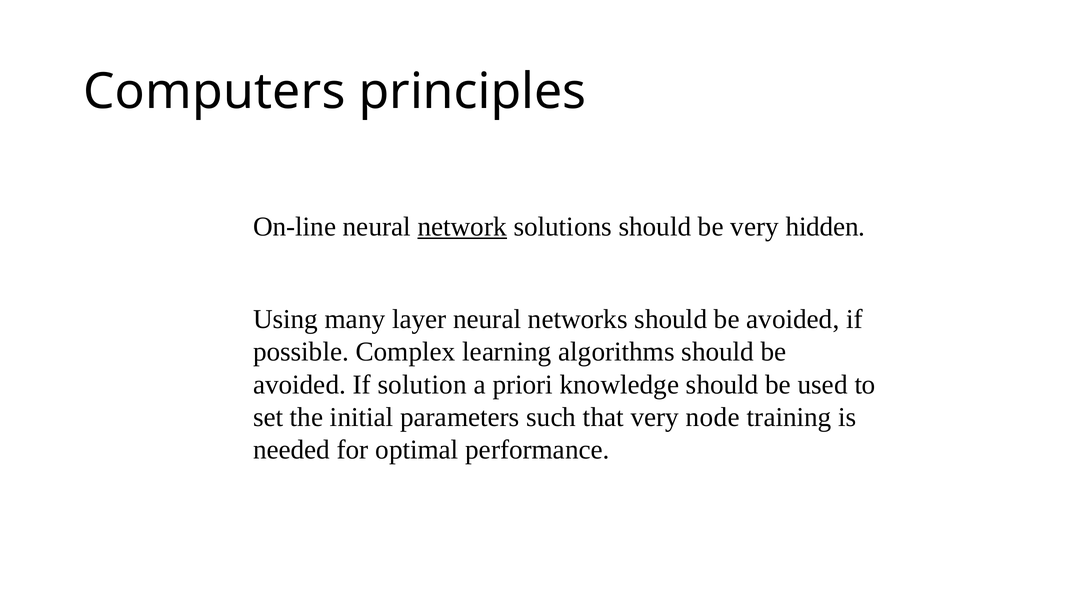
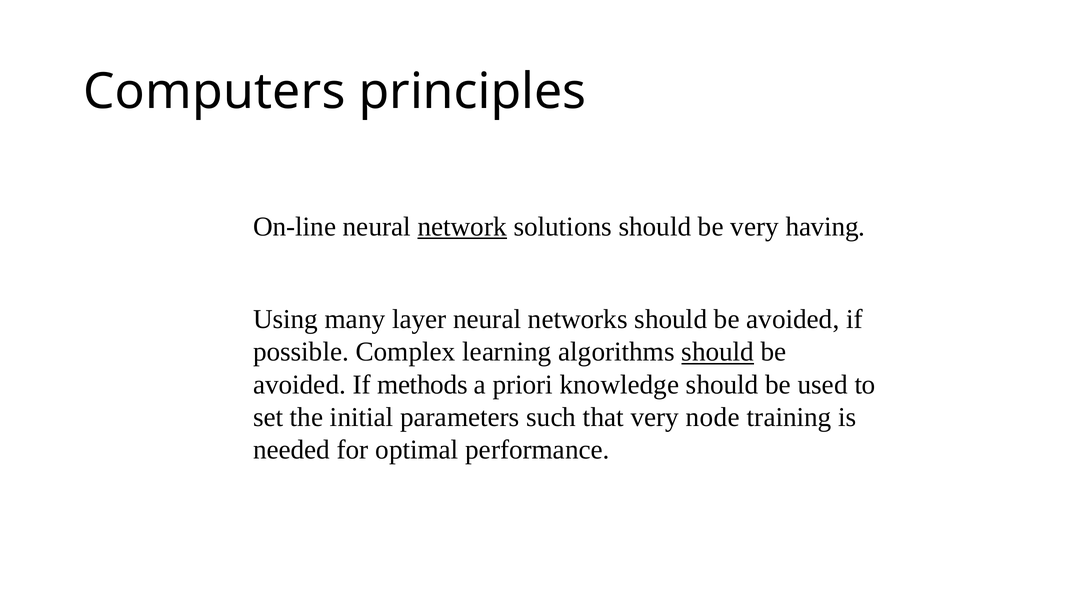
hidden: hidden -> having
should at (718, 352) underline: none -> present
solution: solution -> methods
